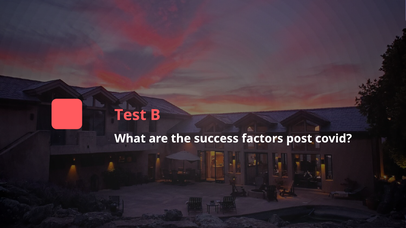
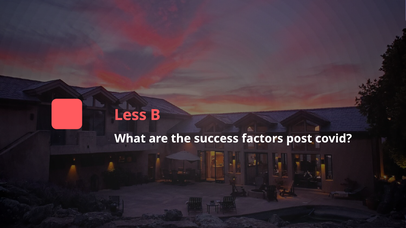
Test: Test -> Less
